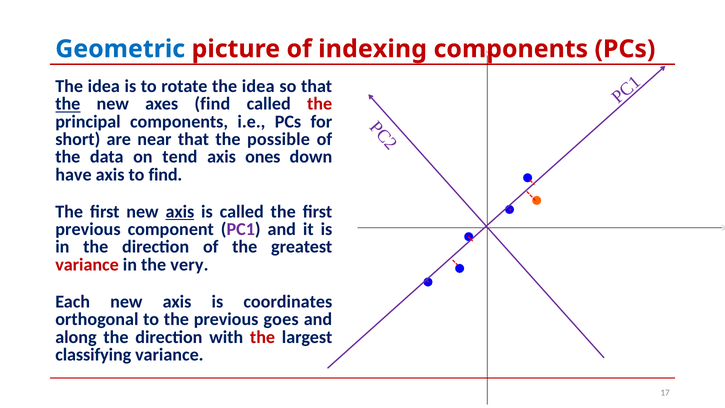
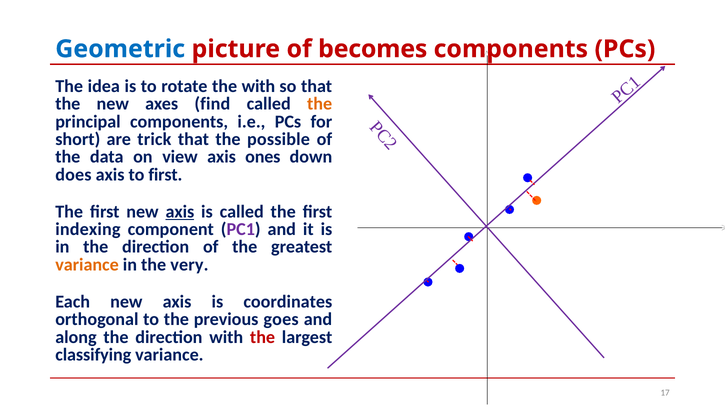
indexing: indexing -> becomes
rotate the idea: idea -> with
the at (68, 104) underline: present -> none
the at (320, 104) colour: red -> orange
near: near -> trick
tend: tend -> view
have: have -> does
to find: find -> first
previous at (88, 229): previous -> indexing
variance at (87, 264) colour: red -> orange
